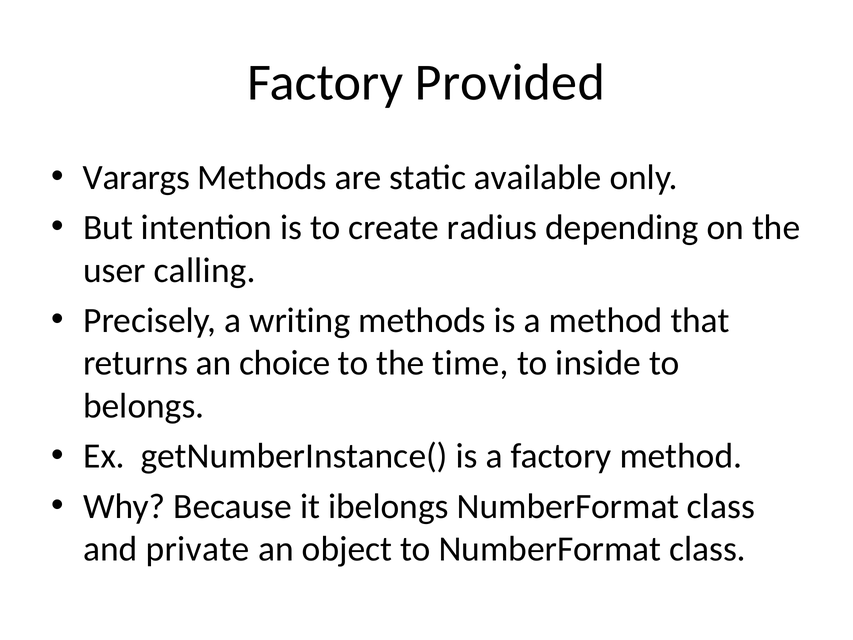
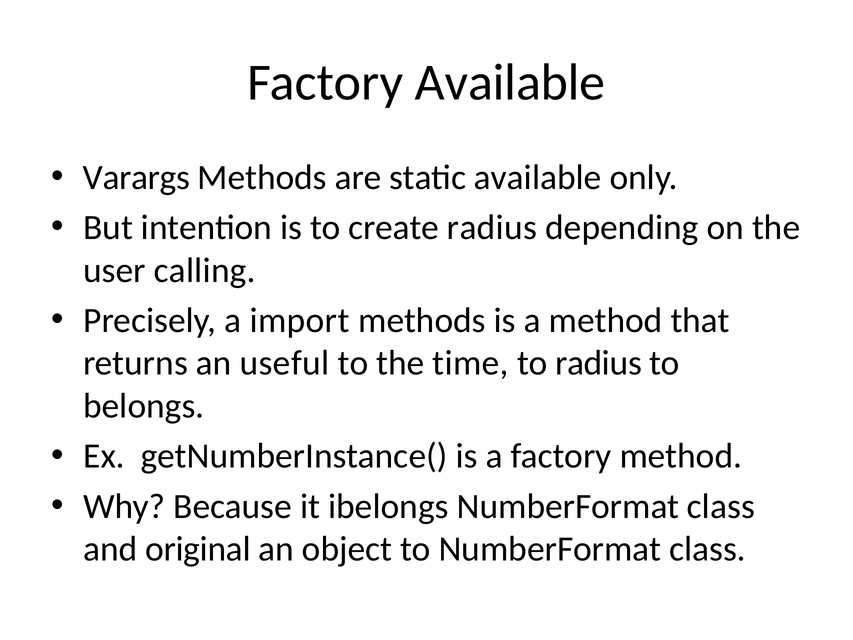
Factory Provided: Provided -> Available
writing: writing -> import
choice: choice -> useful
to inside: inside -> radius
private: private -> original
